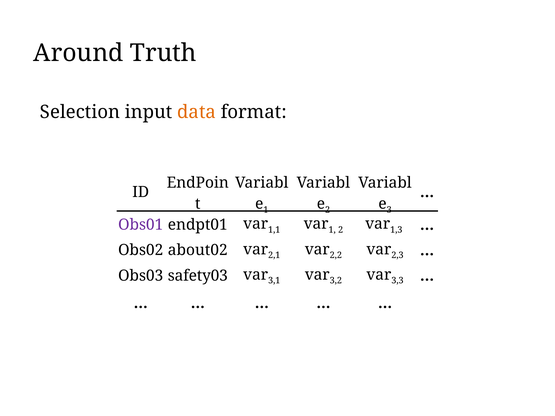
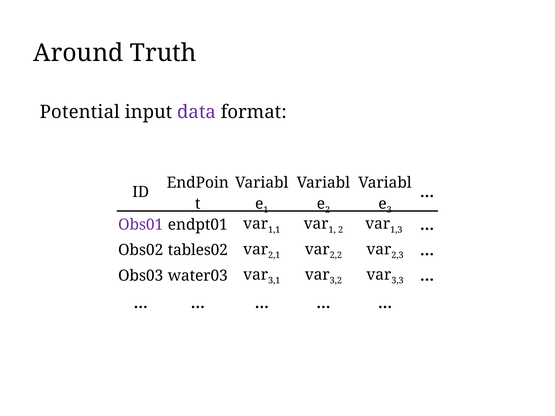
Selection: Selection -> Potential
data colour: orange -> purple
about02: about02 -> tables02
safety03: safety03 -> water03
